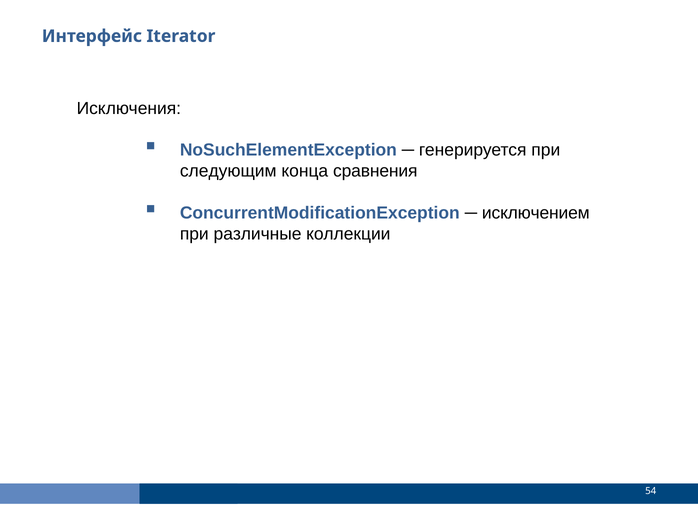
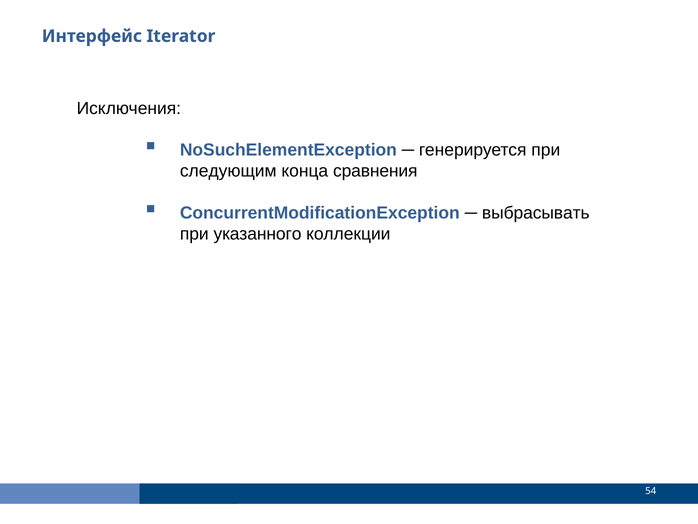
исключением: исключением -> выбрасывать
различные: различные -> указанного
